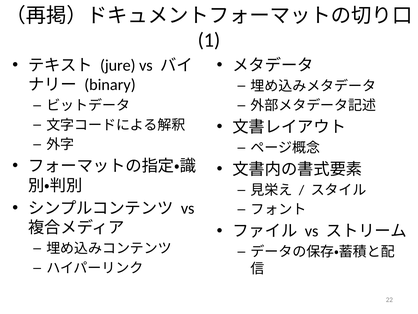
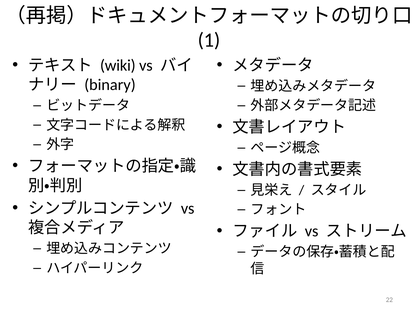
jure: jure -> wiki
